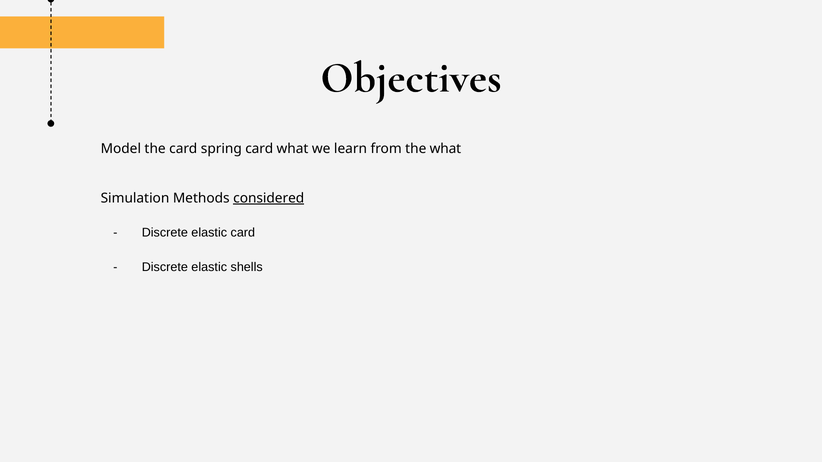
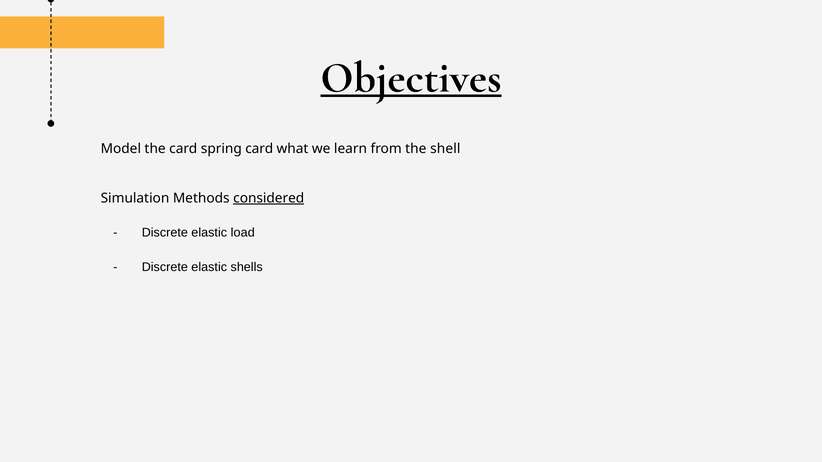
Objectives underline: none -> present
the what: what -> shell
elastic card: card -> load
